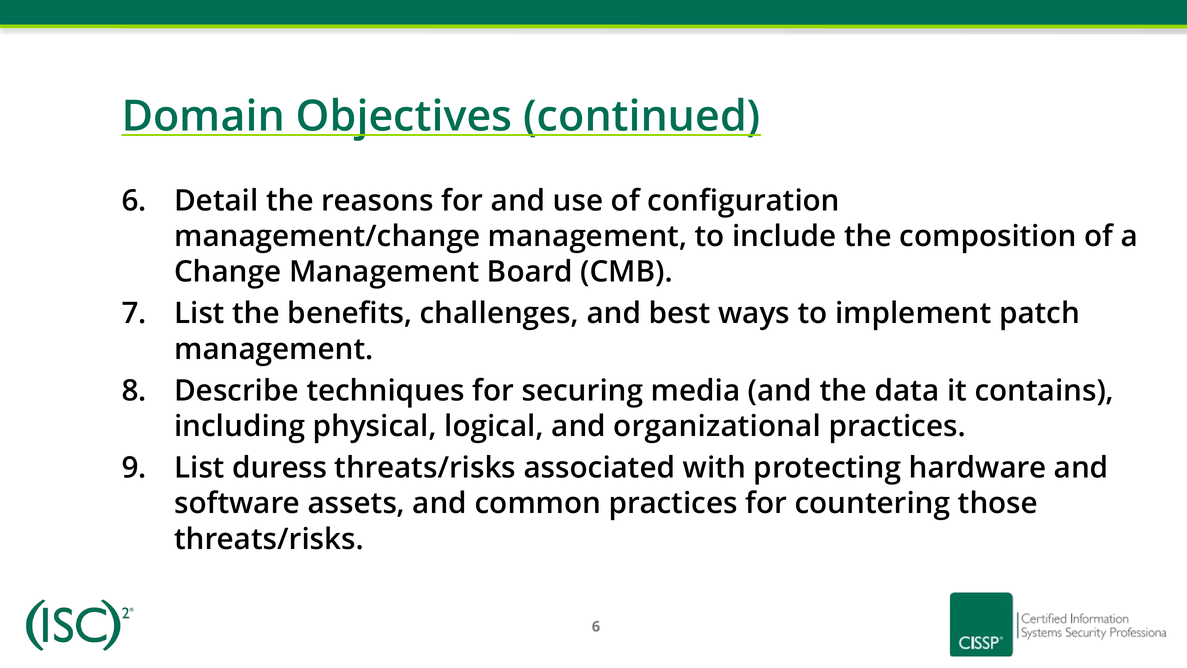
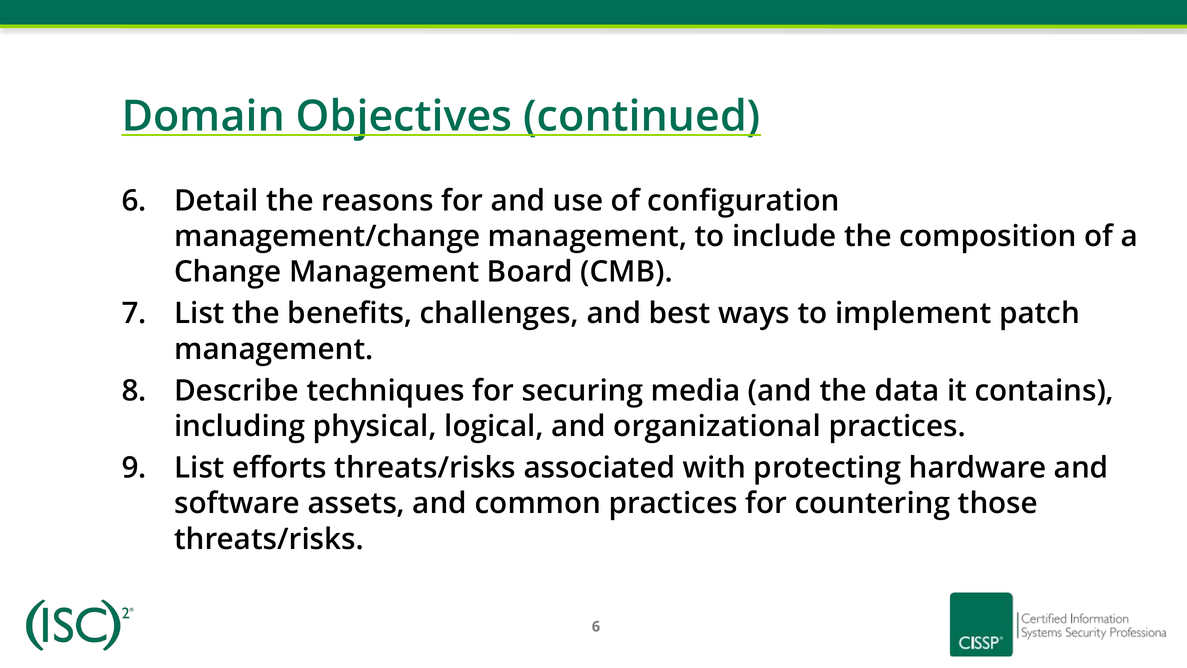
duress: duress -> efforts
